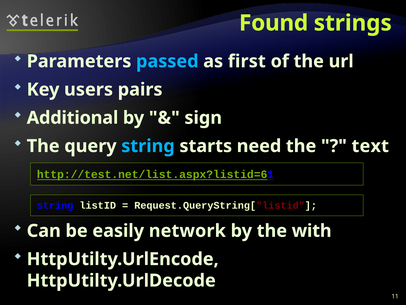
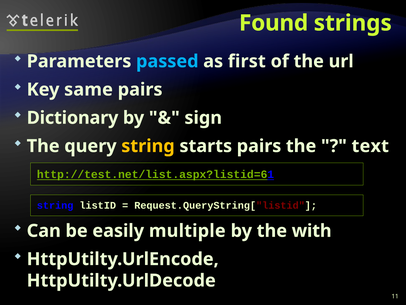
users: users -> same
Additional: Additional -> Dictionary
string at (148, 146) colour: light blue -> yellow
starts need: need -> pairs
network: network -> multiple
